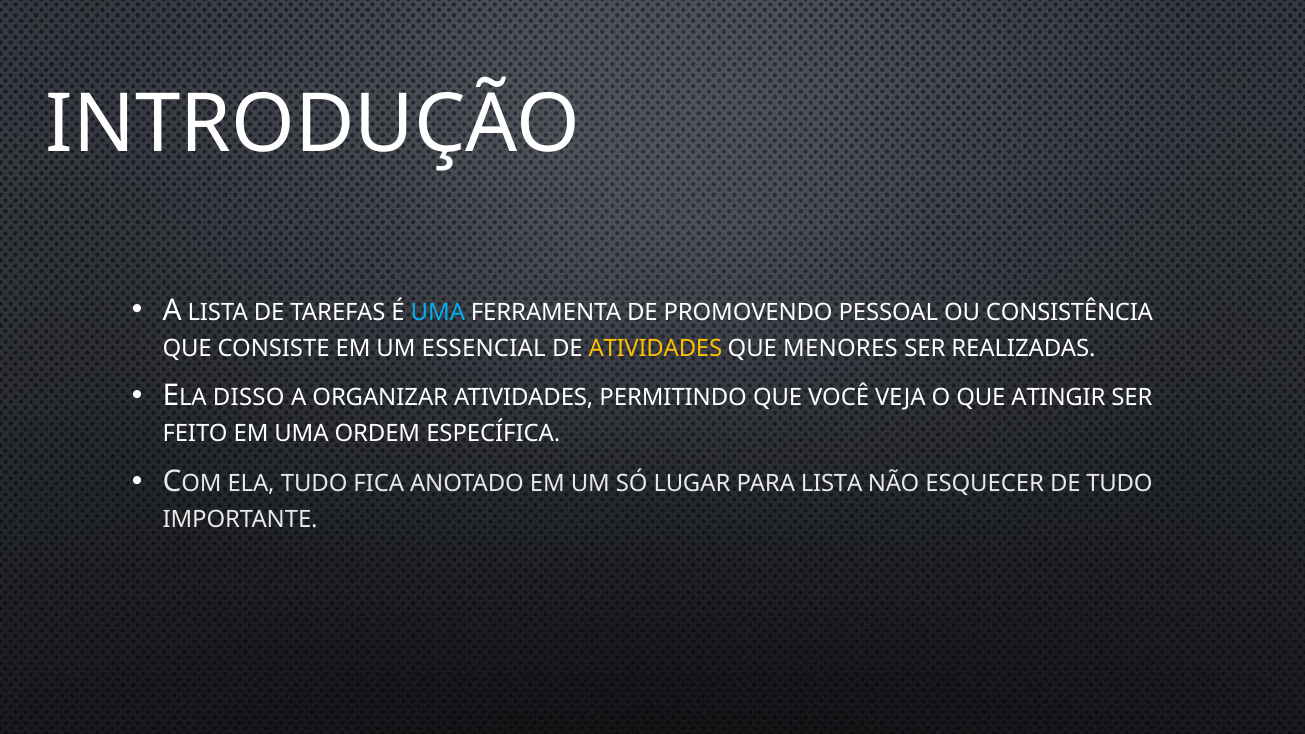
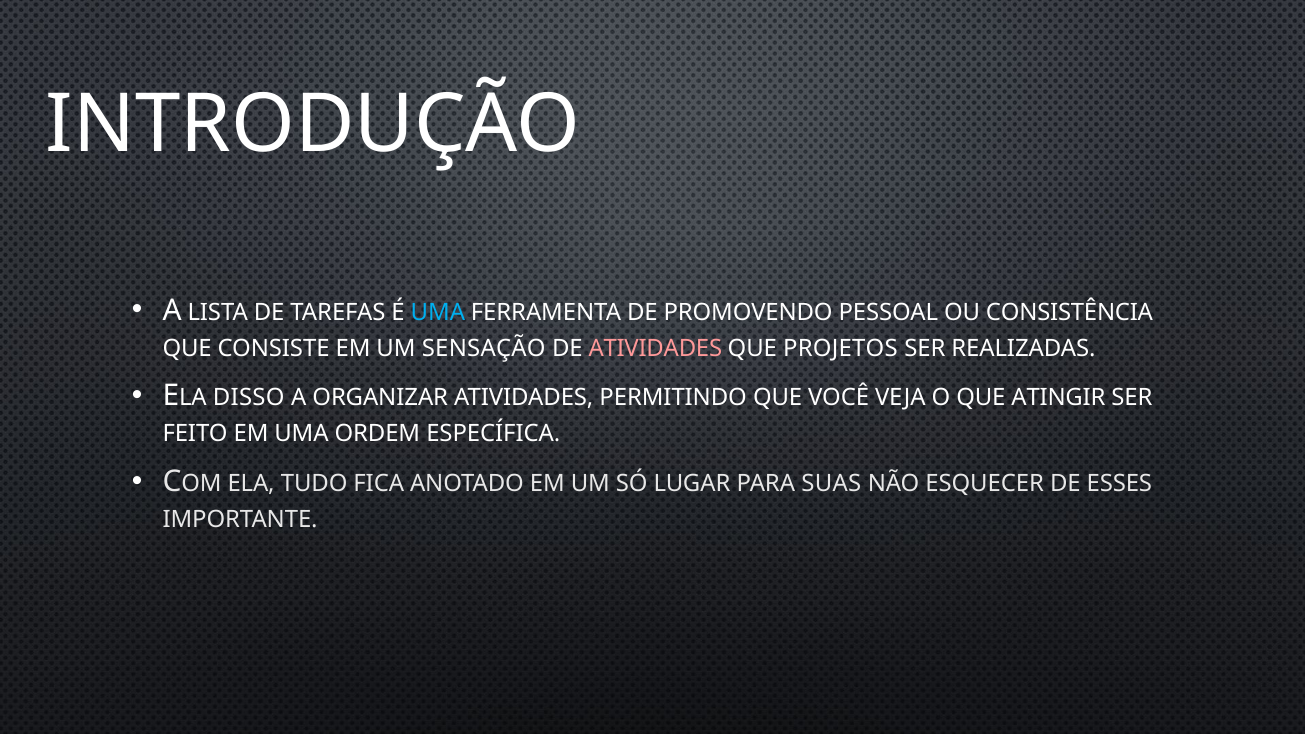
ESSENCIAL: ESSENCIAL -> SENSAÇÃO
ATIVIDADES at (655, 348) colour: yellow -> pink
MENORES: MENORES -> PROJETOS
PARA LISTA: LISTA -> SUAS
DE TUDO: TUDO -> ESSES
